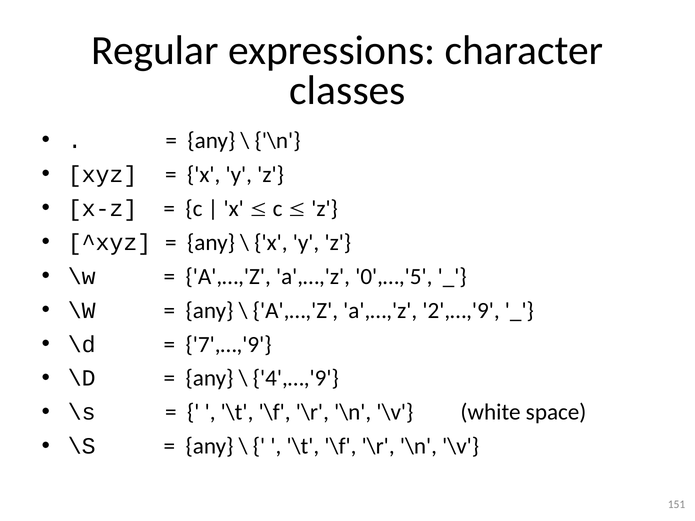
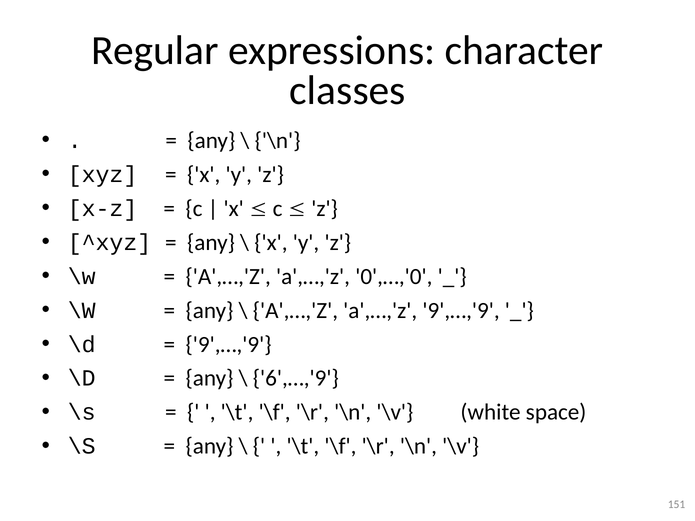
0',…,'5: 0',…,'5 -> 0',…,'0
a',…,'z 2',…,'9: 2',…,'9 -> 9',…,'9
7',…,'9 at (229, 345): 7',…,'9 -> 9',…,'9
4',…,'9: 4',…,'9 -> 6',…,'9
